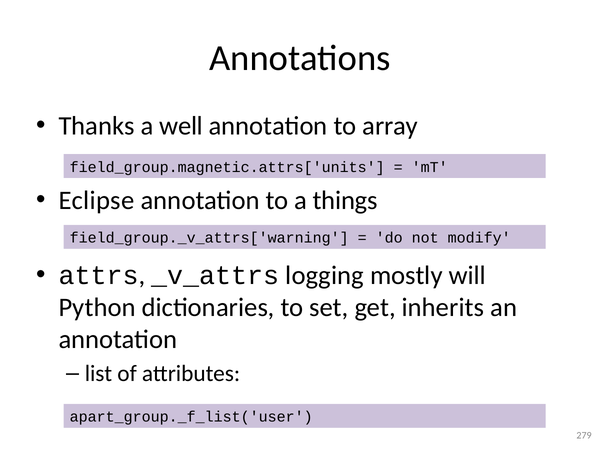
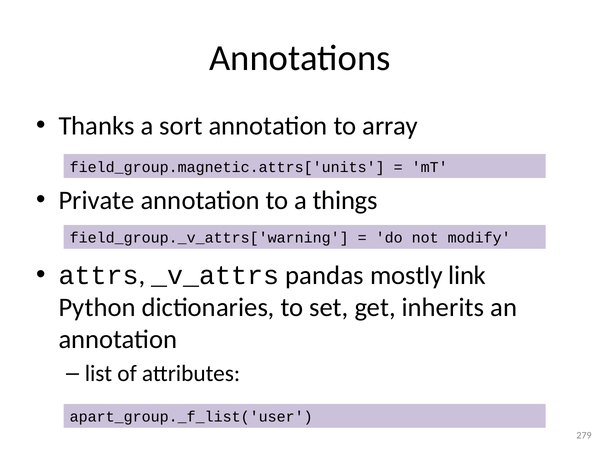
well: well -> sort
Eclipse: Eclipse -> Private
logging: logging -> pandas
will: will -> link
